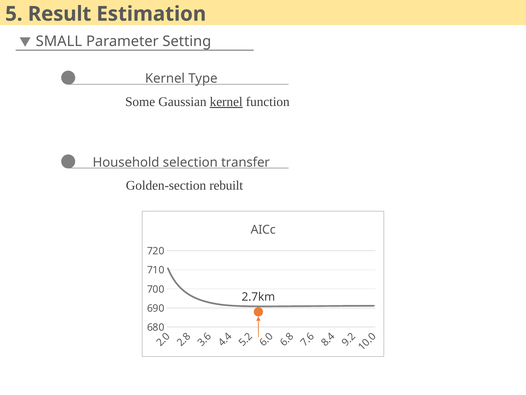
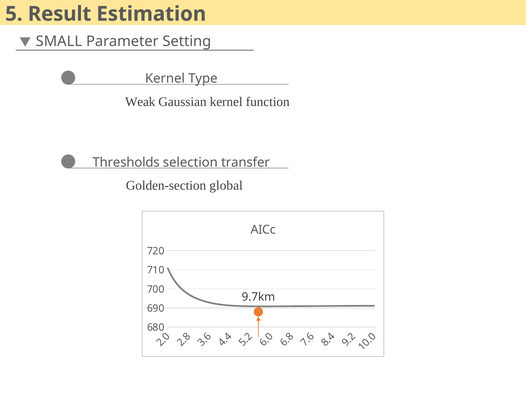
Some: Some -> Weak
kernel at (226, 102) underline: present -> none
Household: Household -> Thresholds
rebuilt: rebuilt -> global
2.7km: 2.7km -> 9.7km
